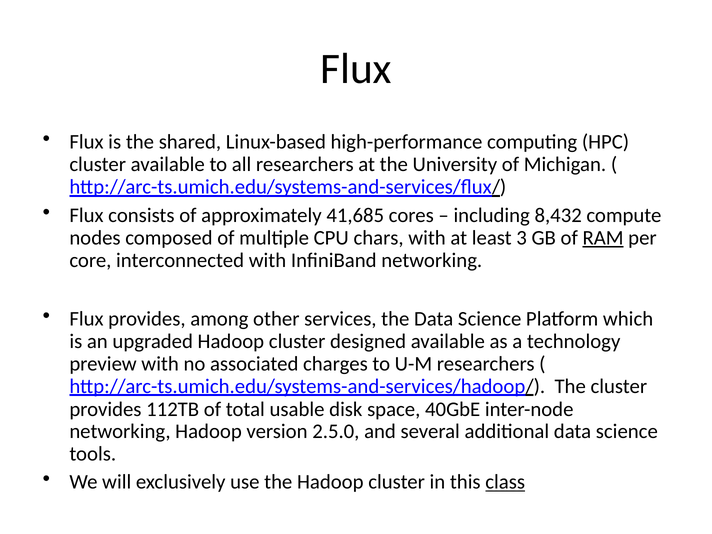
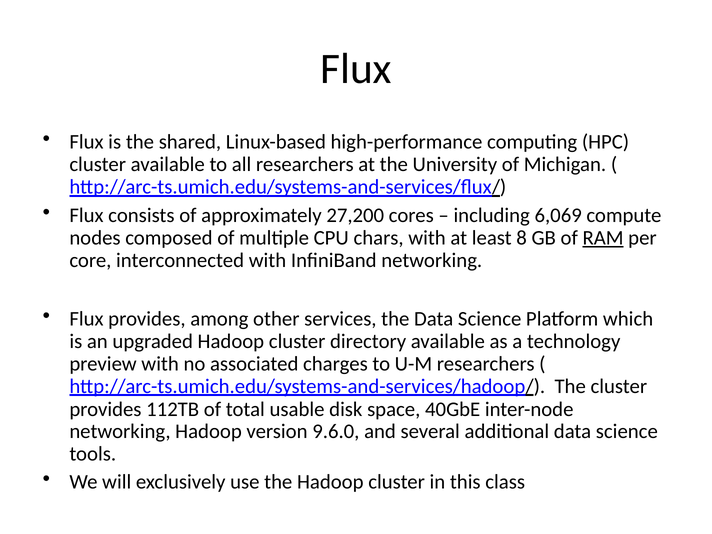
41,685: 41,685 -> 27,200
8,432: 8,432 -> 6,069
3: 3 -> 8
designed: designed -> directory
2.5.0: 2.5.0 -> 9.6.0
class underline: present -> none
